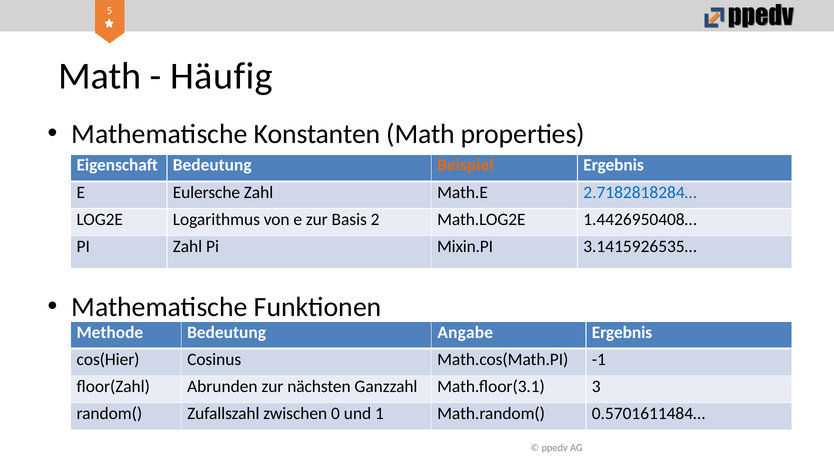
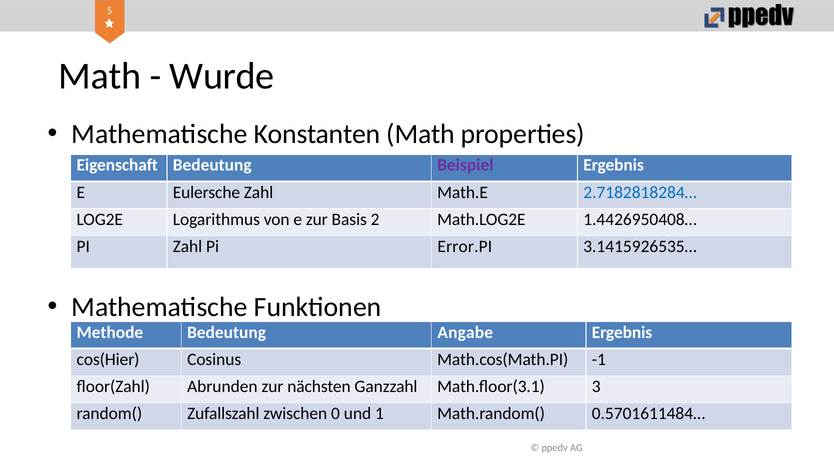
Häufig: Häufig -> Wurde
Beispiel colour: orange -> purple
Mixin.PI: Mixin.PI -> Error.PI
